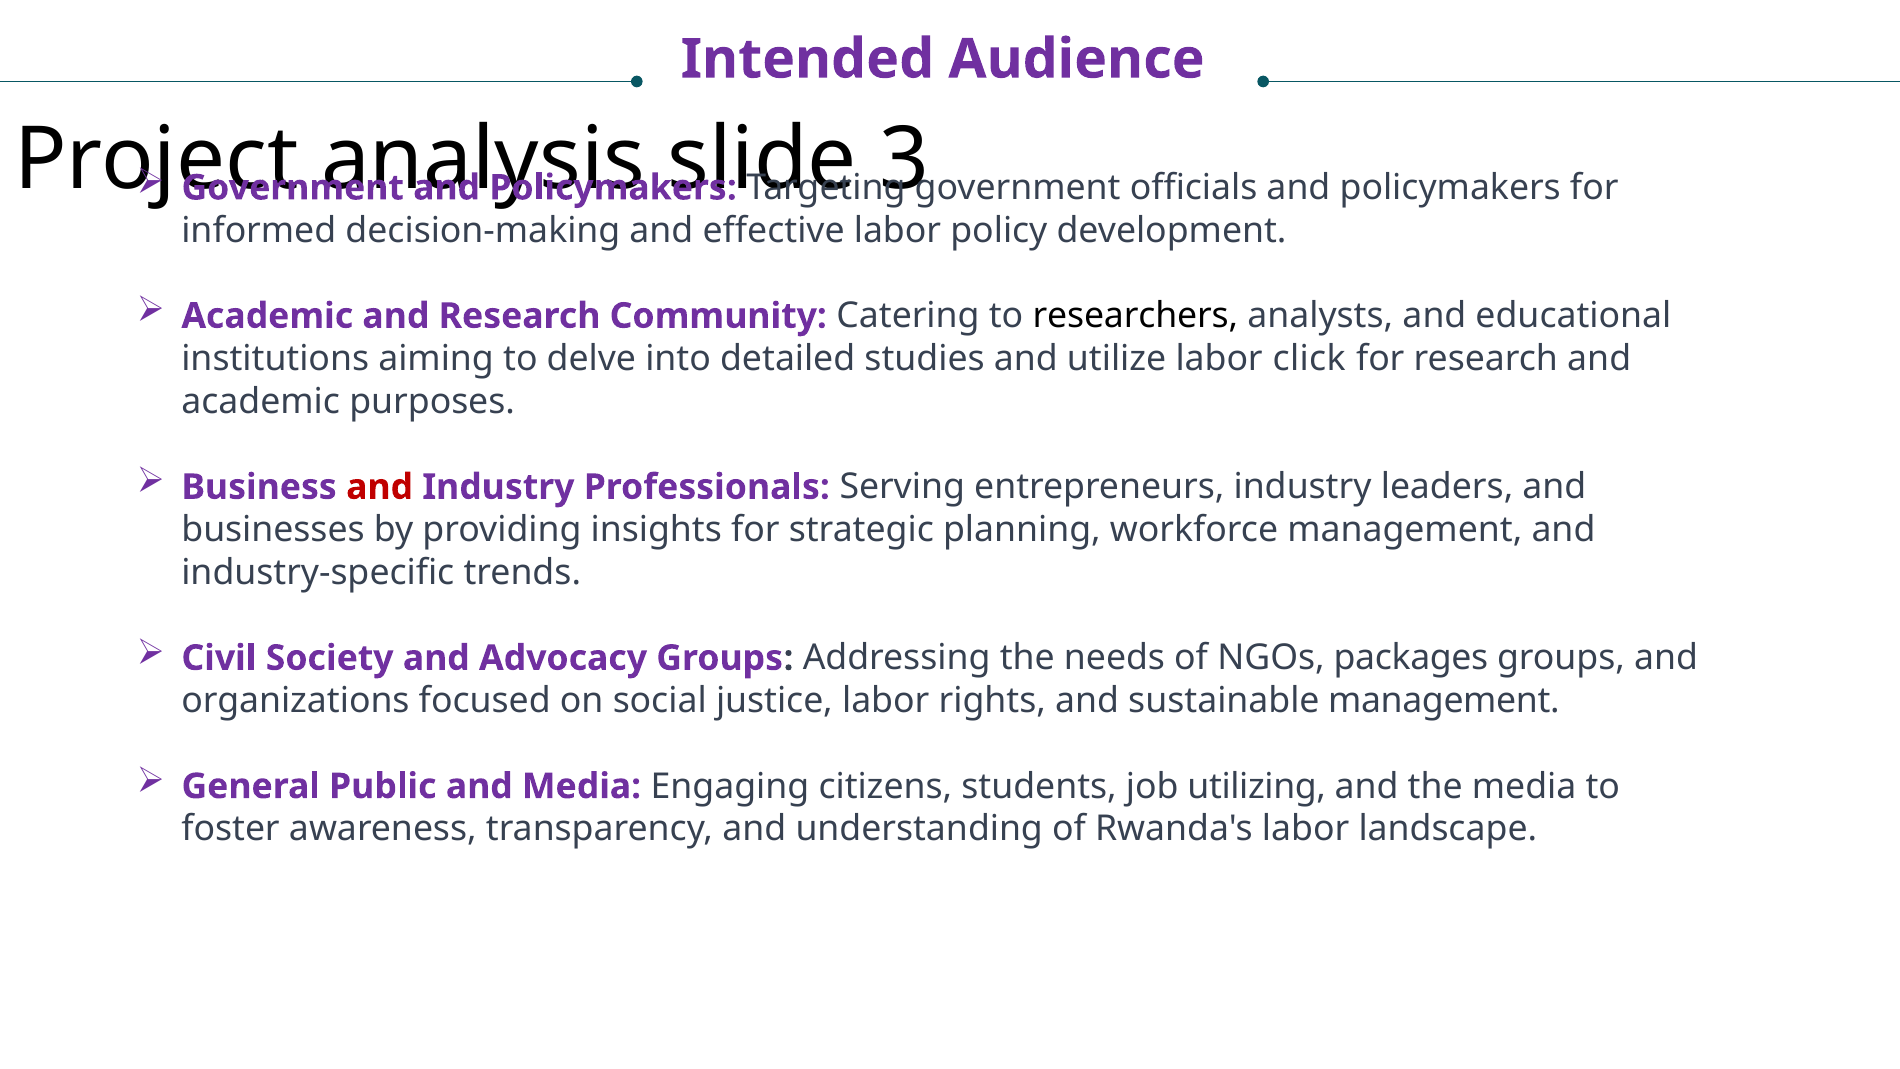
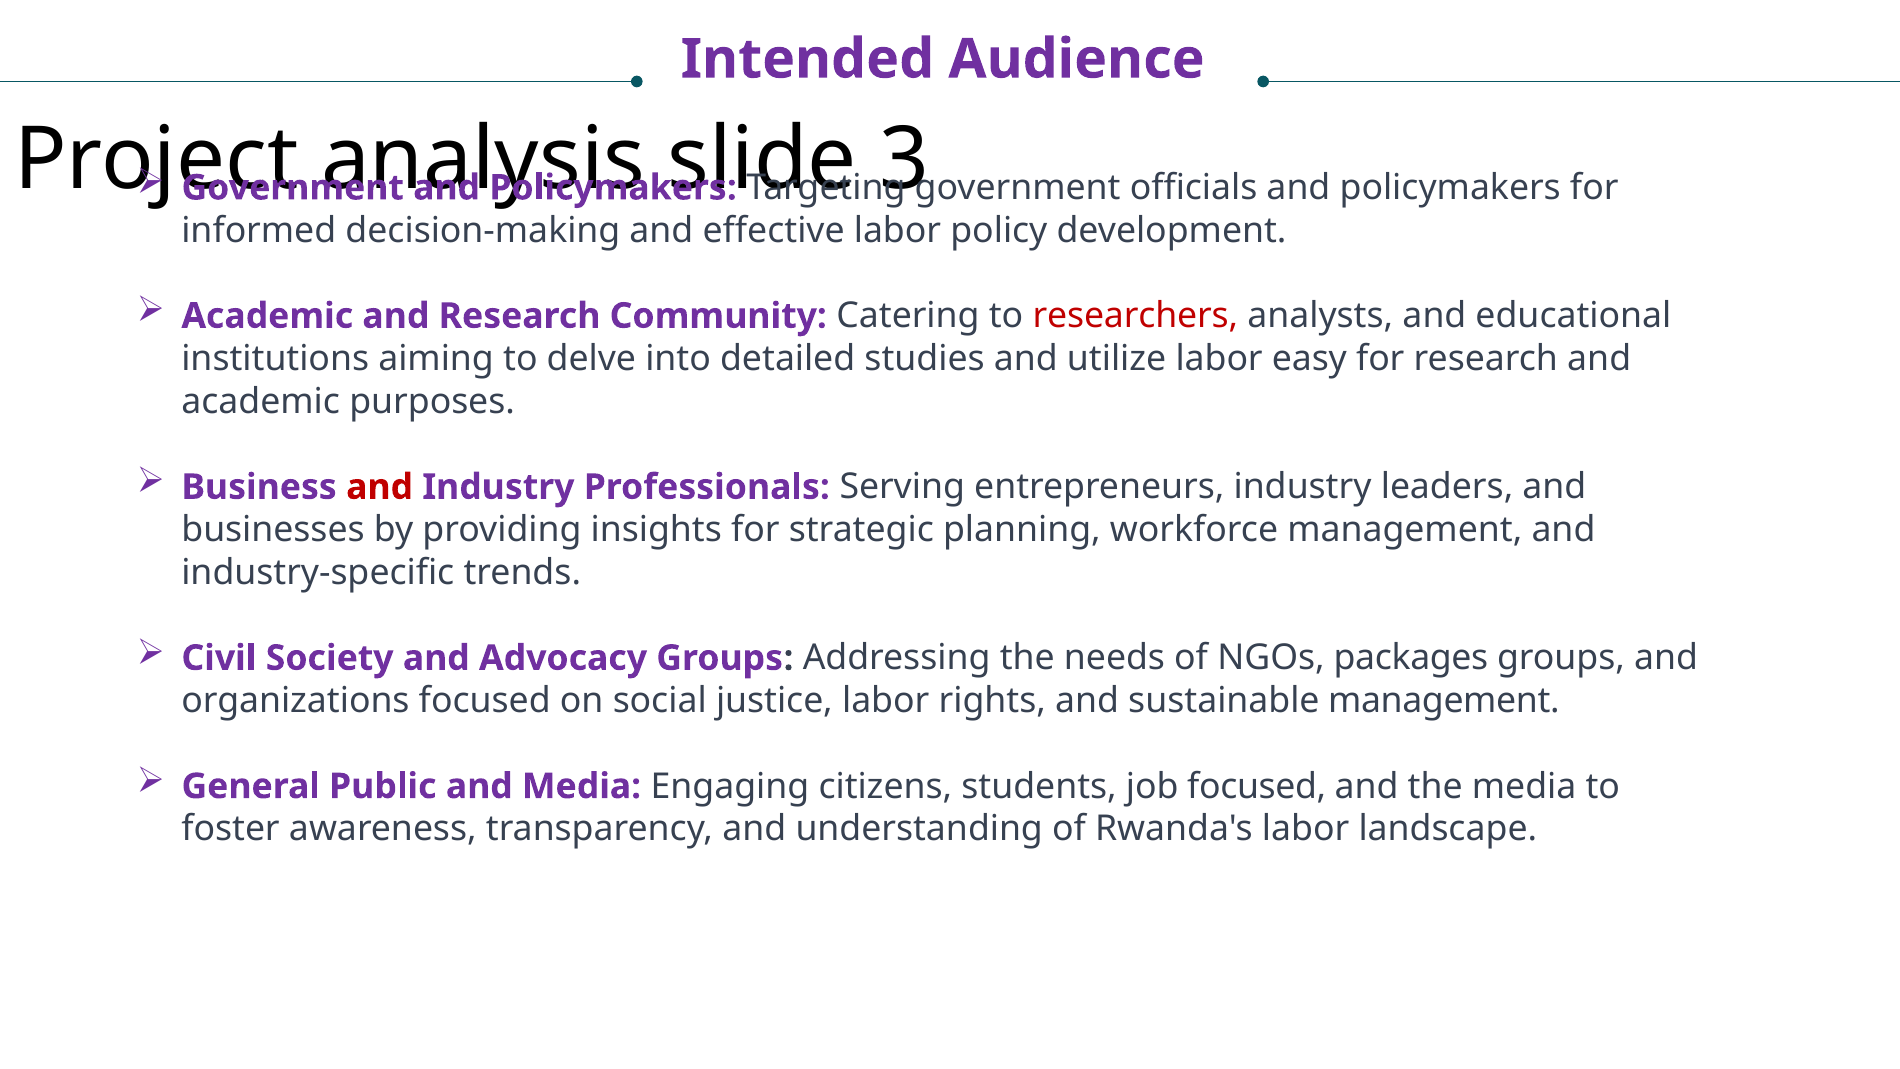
researchers colour: black -> red
click: click -> easy
job utilizing: utilizing -> focused
